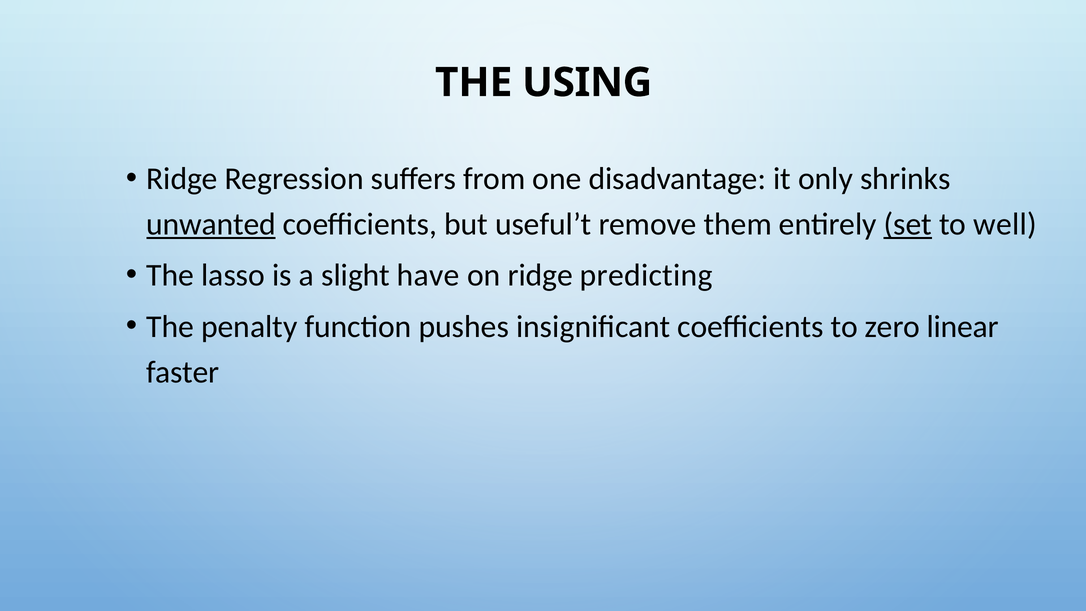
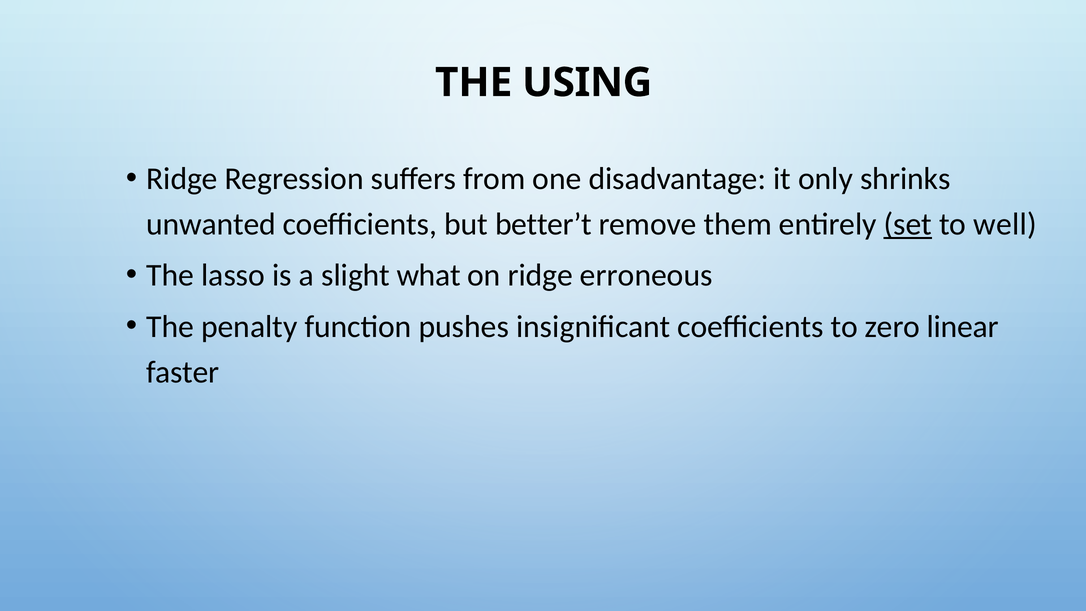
unwanted underline: present -> none
useful’t: useful’t -> better’t
have: have -> what
predicting: predicting -> erroneous
